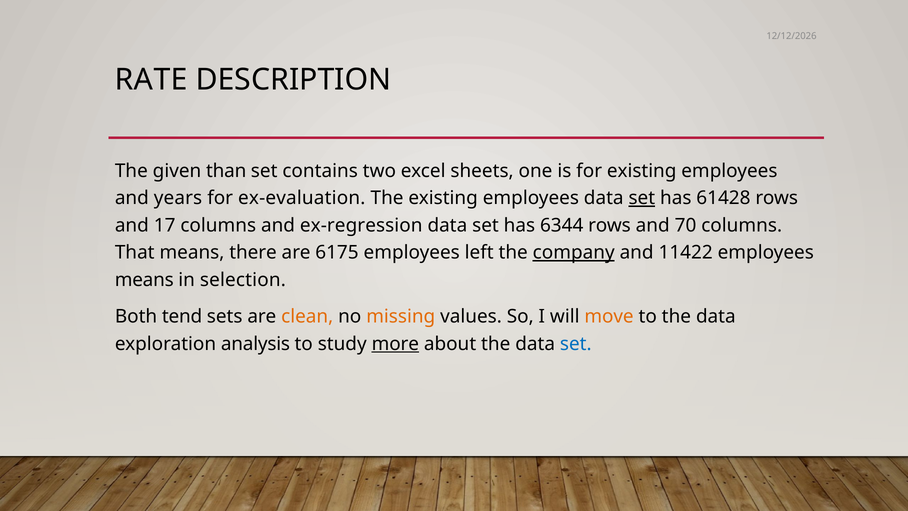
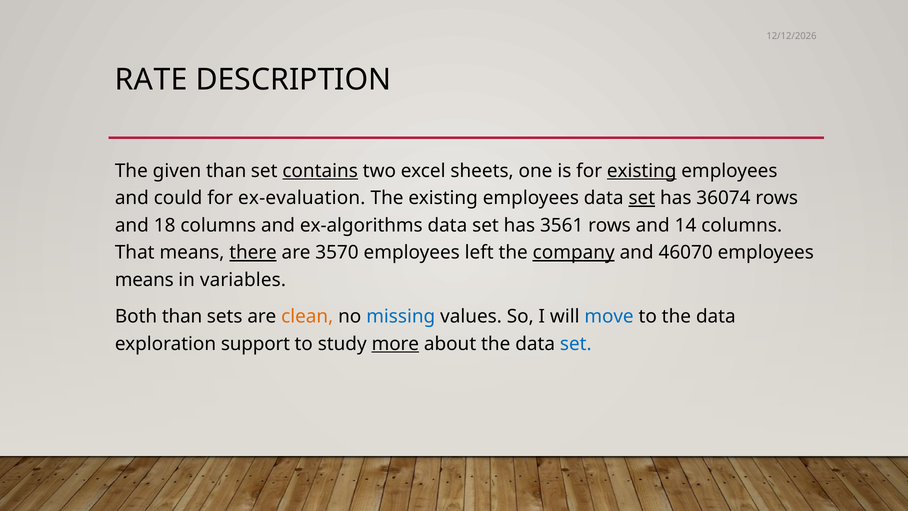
contains underline: none -> present
existing at (642, 171) underline: none -> present
years: years -> could
61428: 61428 -> 36074
17: 17 -> 18
ex-regression: ex-regression -> ex-algorithms
6344: 6344 -> 3561
70: 70 -> 14
there underline: none -> present
6175: 6175 -> 3570
11422: 11422 -> 46070
selection: selection -> variables
Both tend: tend -> than
missing colour: orange -> blue
move colour: orange -> blue
analysis: analysis -> support
